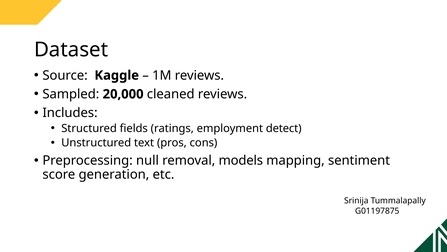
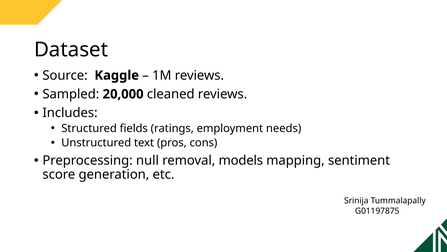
detect: detect -> needs
